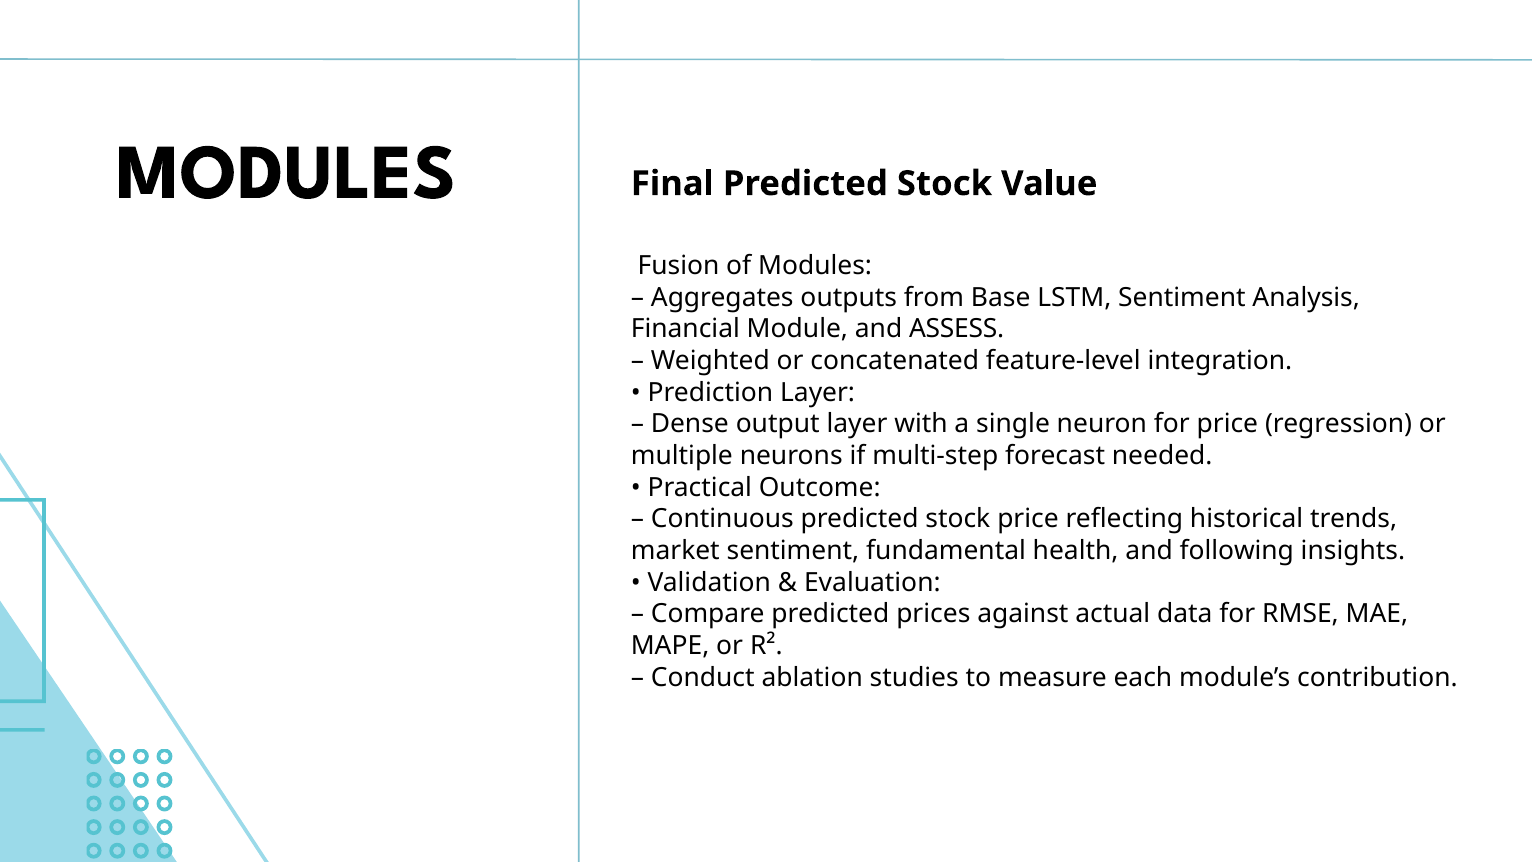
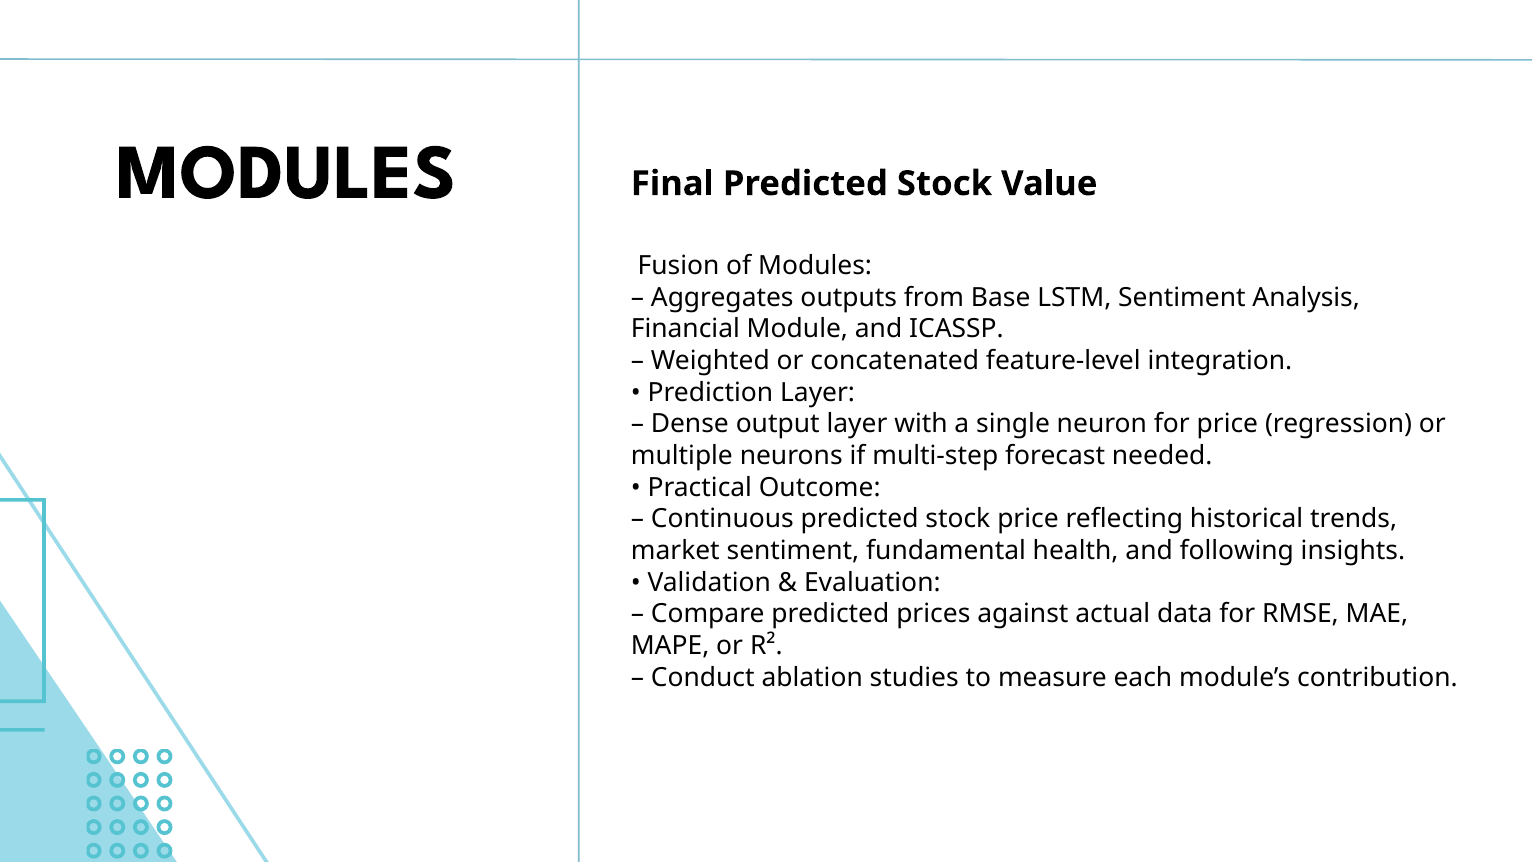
ASSESS: ASSESS -> ICASSP
